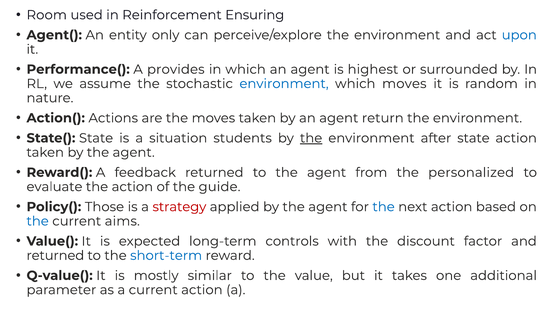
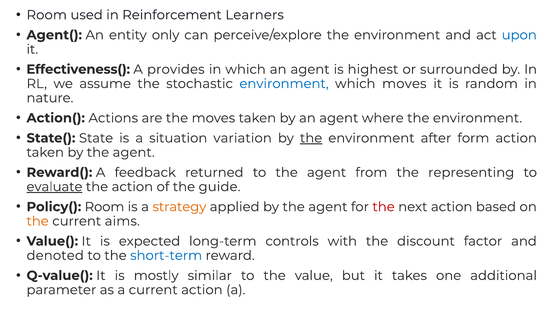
Ensuring: Ensuring -> Learners
Performance(: Performance( -> Effectiveness(
return: return -> where
students: students -> variation
after state: state -> form
personalized: personalized -> representing
evaluate underline: none -> present
Policy( Those: Those -> Room
strategy colour: red -> orange
the at (384, 206) colour: blue -> red
the at (38, 221) colour: blue -> orange
returned at (55, 255): returned -> denoted
